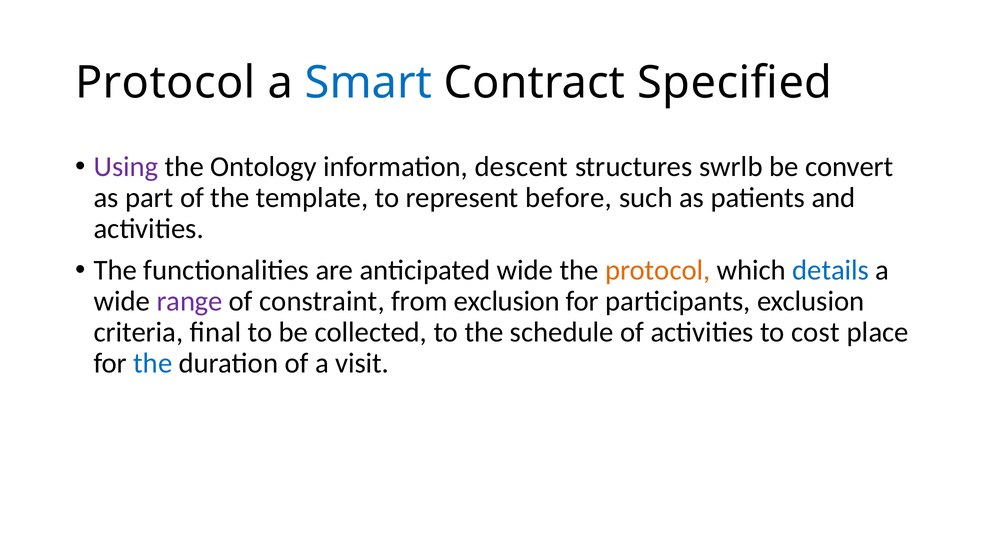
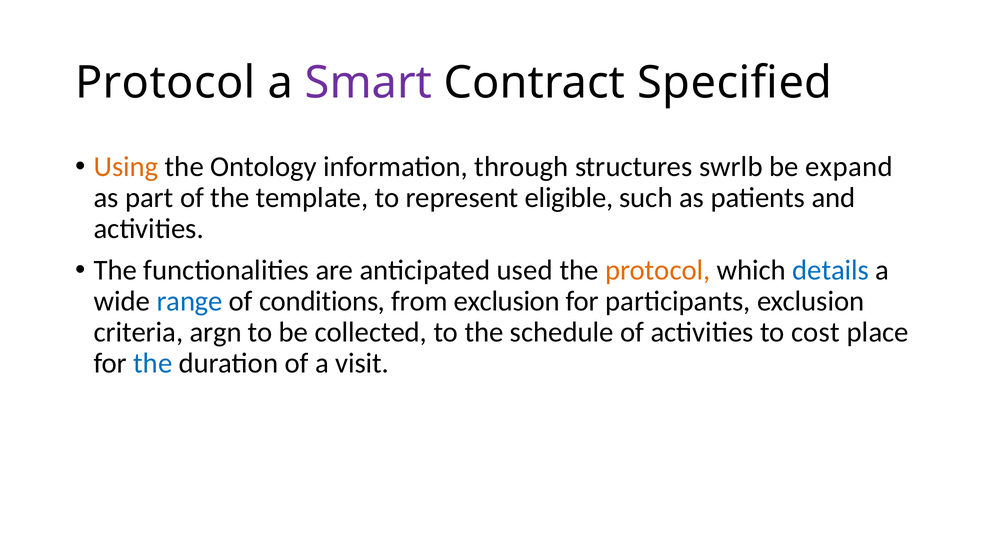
Smart colour: blue -> purple
Using colour: purple -> orange
descent: descent -> through
convert: convert -> expand
before: before -> eligible
anticipated wide: wide -> used
range colour: purple -> blue
constraint: constraint -> conditions
ﬁnal: ﬁnal -> argn
